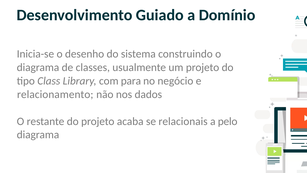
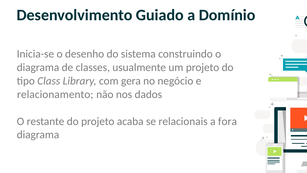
para: para -> gera
pelo: pelo -> fora
